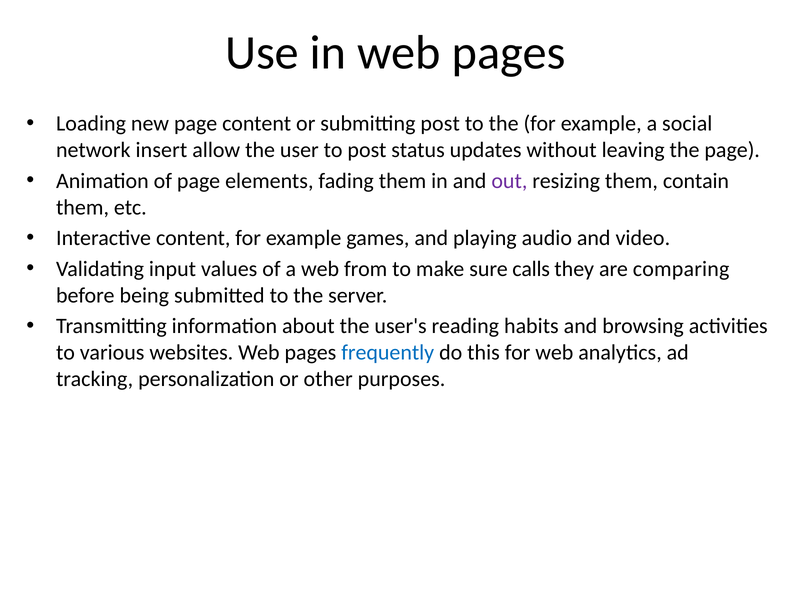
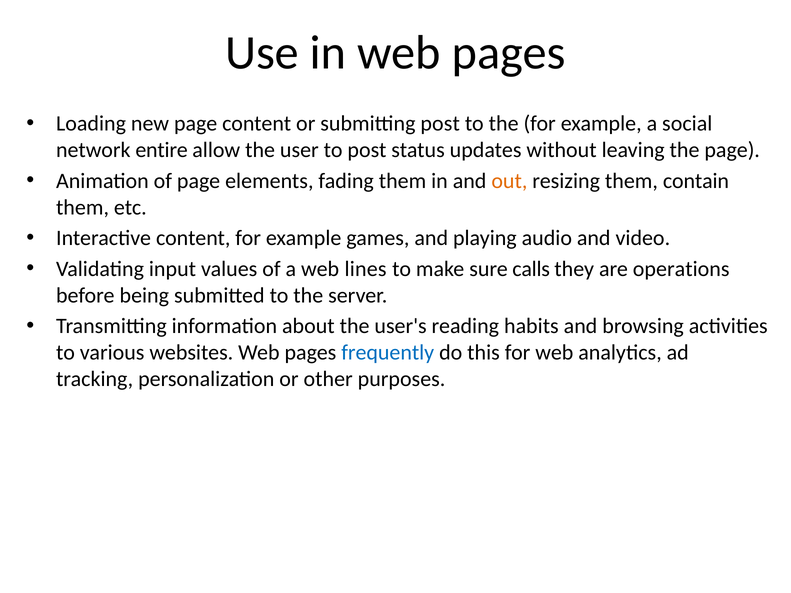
insert: insert -> entire
out colour: purple -> orange
from: from -> lines
comparing: comparing -> operations
